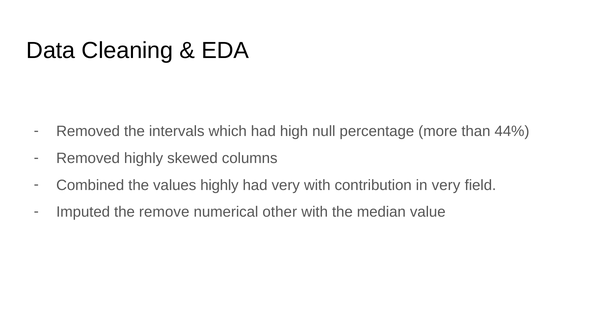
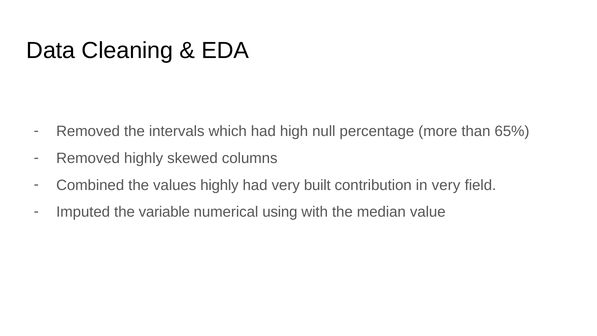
44%: 44% -> 65%
very with: with -> built
remove: remove -> variable
other: other -> using
